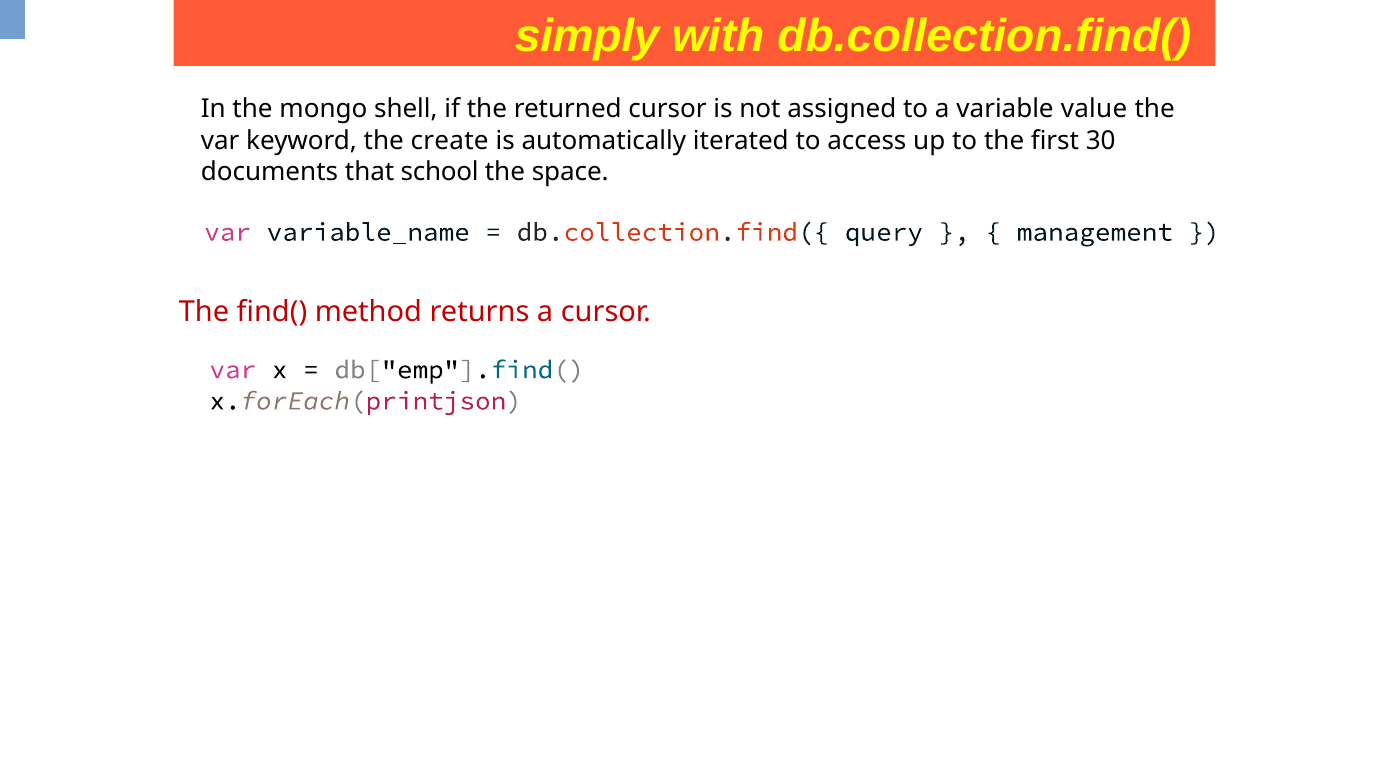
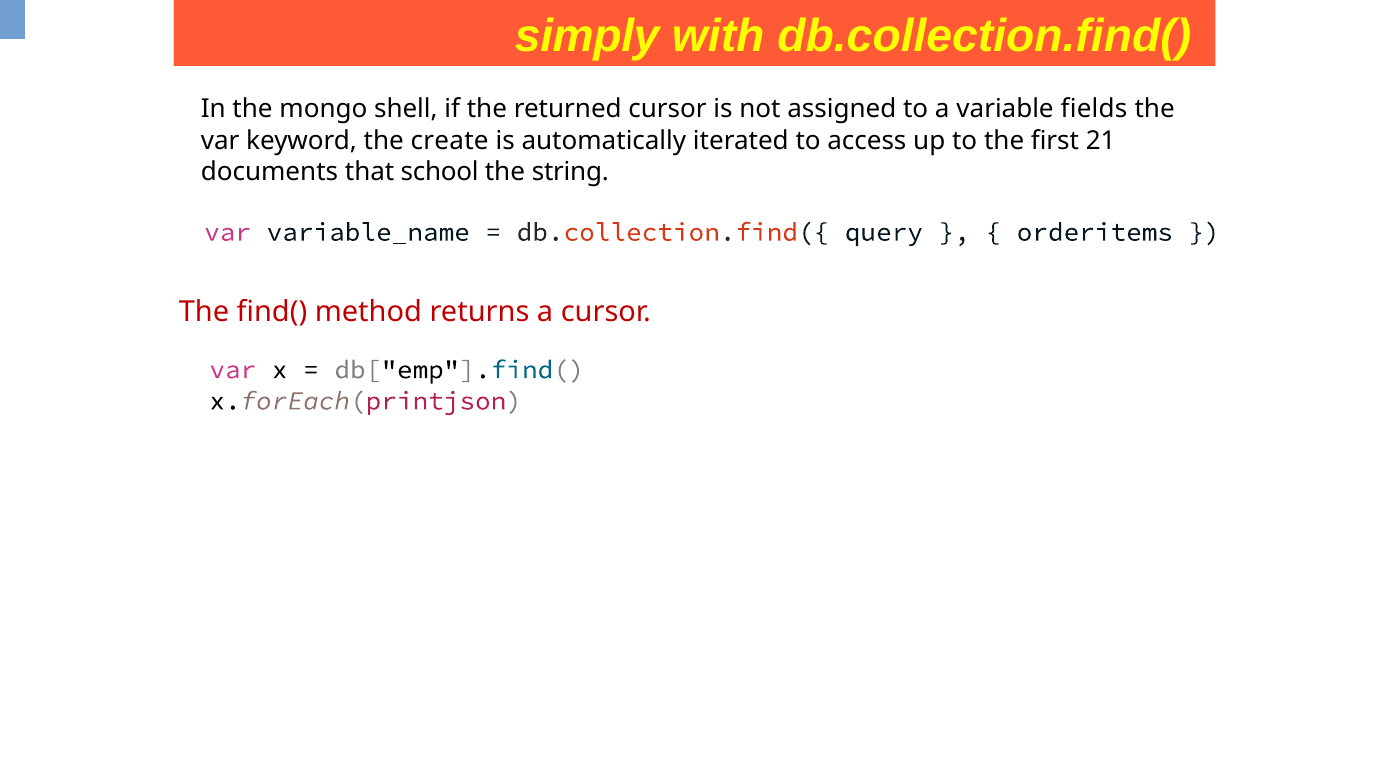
value: value -> fields
30: 30 -> 21
space: space -> string
management: management -> orderitems
